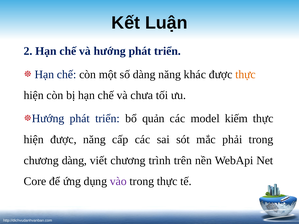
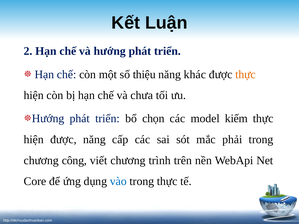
số dàng: dàng -> thiệu
quản: quản -> chọn
chương dàng: dàng -> công
vào colour: purple -> blue
